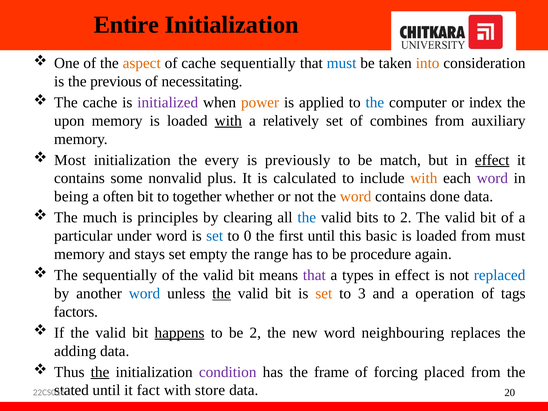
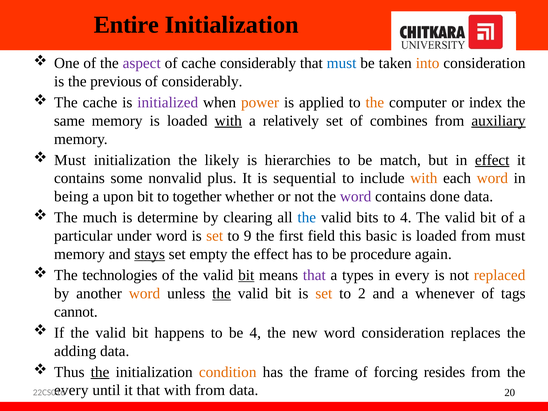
aspect colour: orange -> purple
cache sequentially: sequentially -> considerably
of necessitating: necessitating -> considerably
the at (375, 102) colour: blue -> orange
upon: upon -> same
auxiliary underline: none -> present
Most at (70, 160): Most -> Must
every: every -> likely
previously: previously -> hierarchies
calculated: calculated -> sequential
word at (492, 178) colour: purple -> orange
often: often -> upon
word at (356, 197) colour: orange -> purple
principles: principles -> determine
to 2: 2 -> 4
set at (215, 236) colour: blue -> orange
0: 0 -> 9
first until: until -> field
stays underline: none -> present
the range: range -> effect
The sequentially: sequentially -> technologies
bit at (246, 275) underline: none -> present
effect at (412, 275): effect -> every
replaced colour: blue -> orange
word at (145, 293) colour: blue -> orange
3: 3 -> 2
operation: operation -> whenever
factors: factors -> cannot
happens underline: present -> none
be 2: 2 -> 4
word neighbouring: neighbouring -> consideration
condition colour: purple -> orange
placed: placed -> resides
stated at (71, 390): stated -> every
it fact: fact -> that
with store: store -> from
